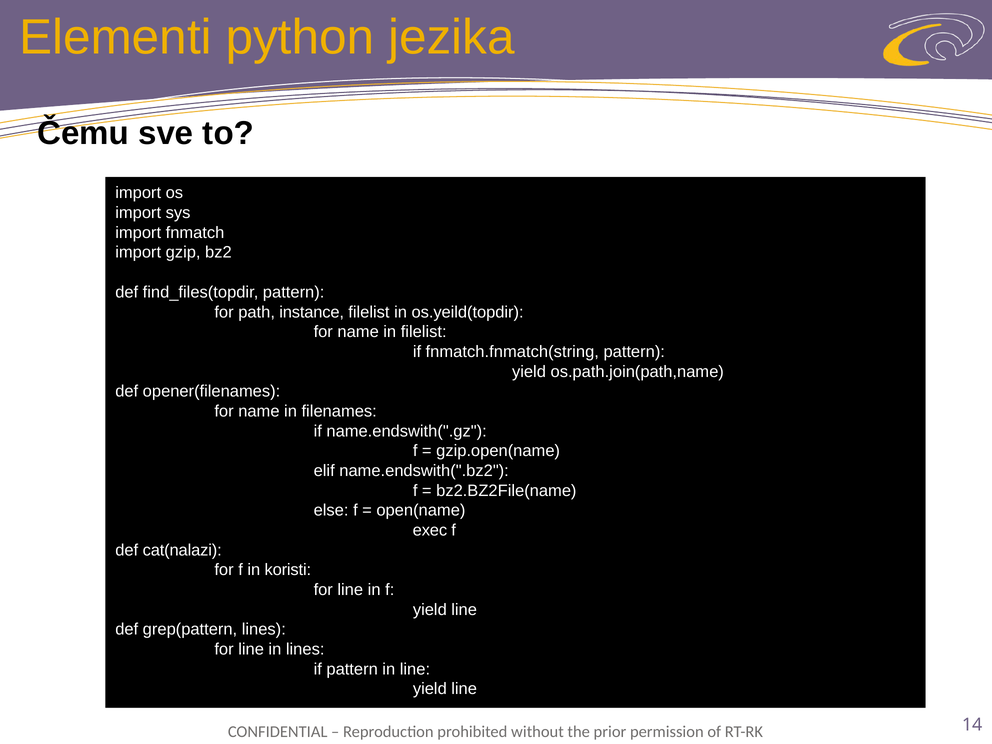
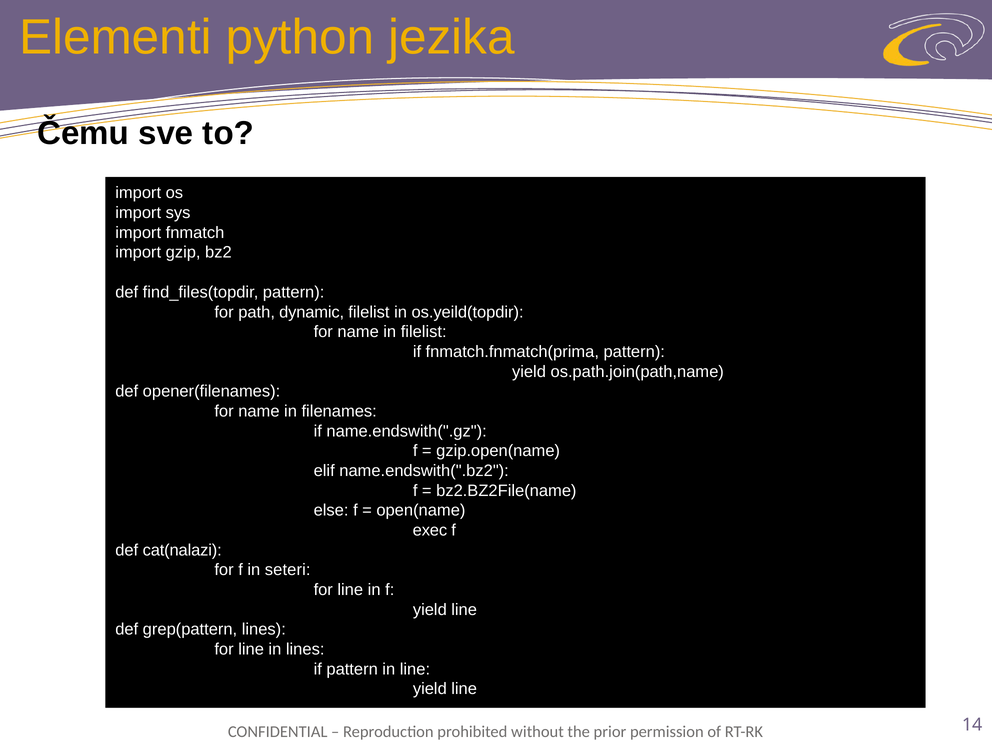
instance: instance -> dynamic
fnmatch.fnmatch(string: fnmatch.fnmatch(string -> fnmatch.fnmatch(prima
koristi: koristi -> seteri
